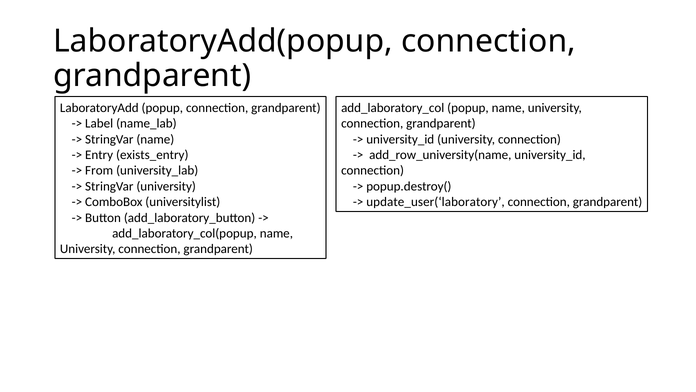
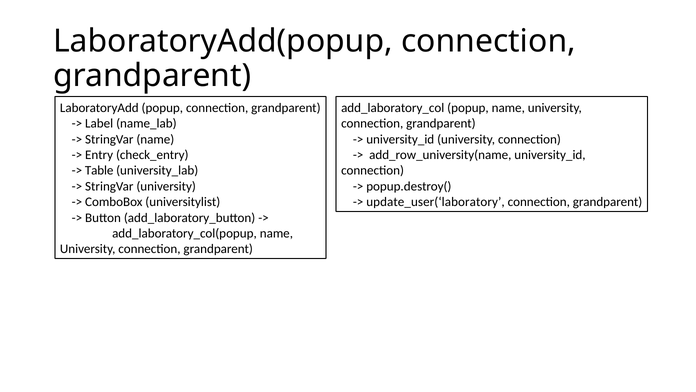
exists_entry: exists_entry -> check_entry
From: From -> Table
